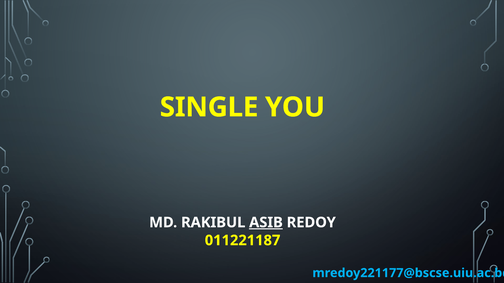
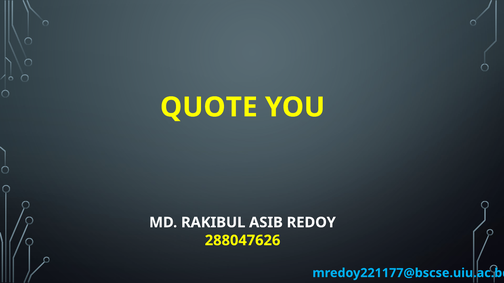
SINGLE: SINGLE -> QUOTE
ASIB underline: present -> none
011221187: 011221187 -> 288047626
